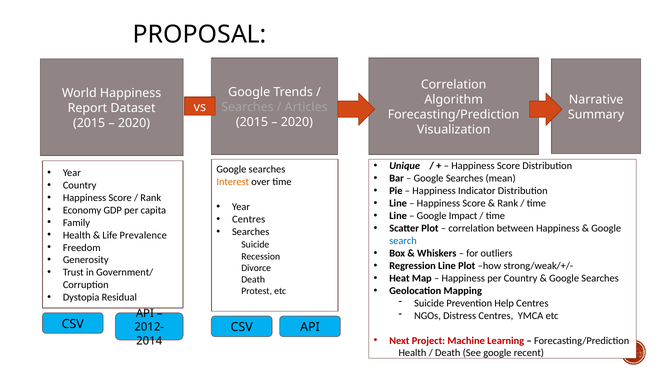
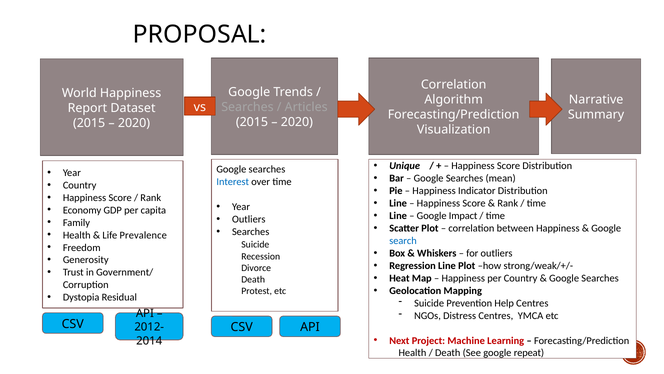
Interest colour: orange -> blue
Centres at (249, 219): Centres -> Outliers
recent: recent -> repeat
